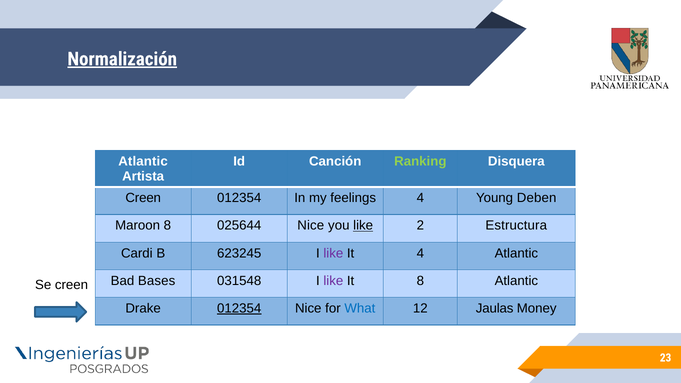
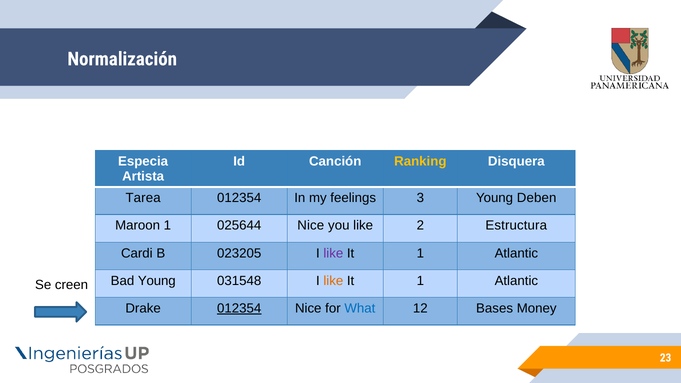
Normalización underline: present -> none
Atlantic at (143, 161): Atlantic -> Especia
Ranking colour: light green -> yellow
Creen at (143, 198): Creen -> Tarea
feelings 4: 4 -> 3
Maroon 8: 8 -> 1
like at (363, 226) underline: present -> none
623245: 623245 -> 023205
4 at (420, 253): 4 -> 1
Bad Bases: Bases -> Young
like at (333, 281) colour: purple -> orange
8 at (420, 281): 8 -> 1
Jaulas: Jaulas -> Bases
